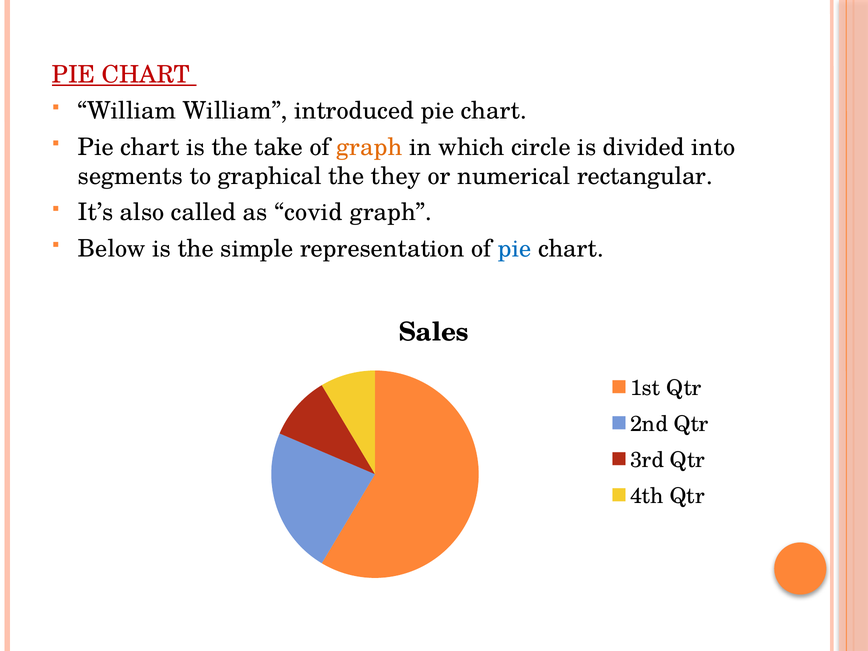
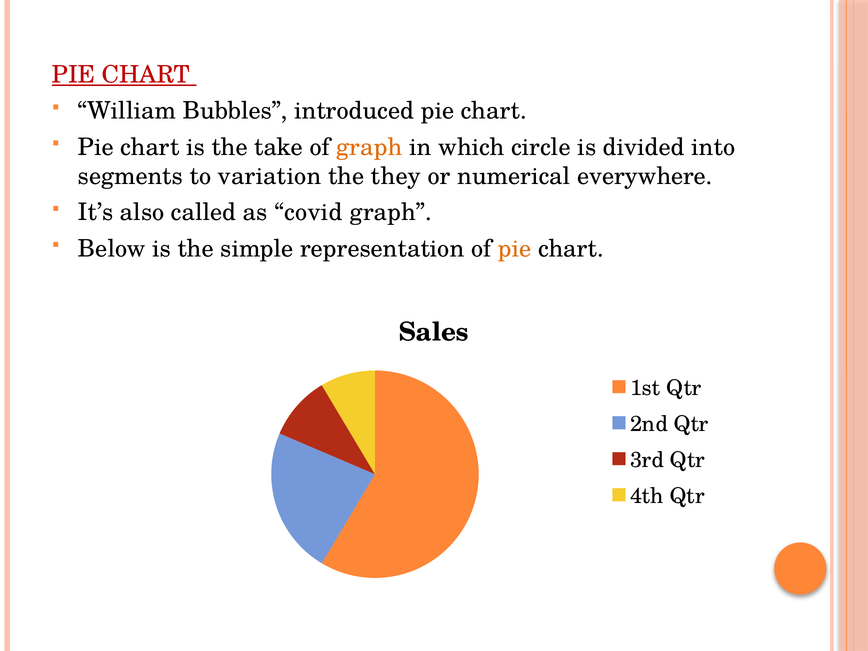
William William: William -> Bubbles
graphical: graphical -> variation
rectangular: rectangular -> everywhere
pie at (515, 249) colour: blue -> orange
